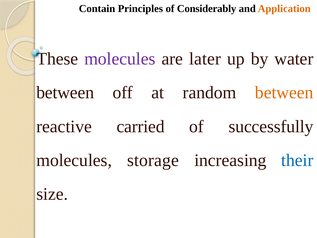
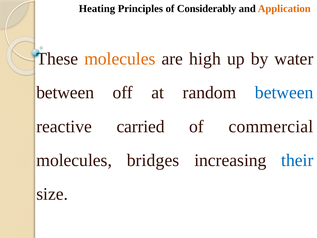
Contain: Contain -> Heating
molecules at (120, 59) colour: purple -> orange
later: later -> high
between at (284, 93) colour: orange -> blue
successfully: successfully -> commercial
storage: storage -> bridges
